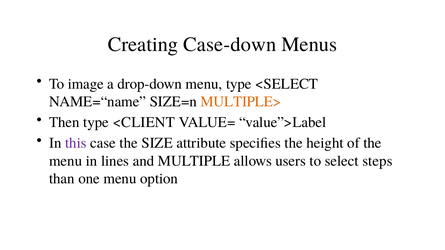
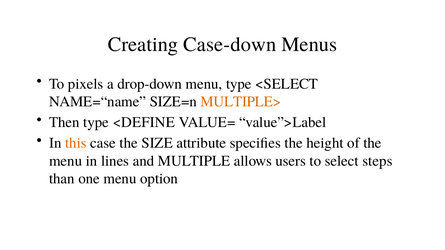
image: image -> pixels
<CLIENT: <CLIENT -> <DEFINE
this colour: purple -> orange
